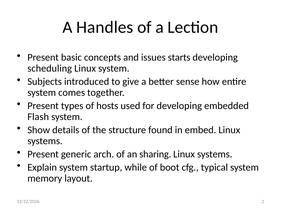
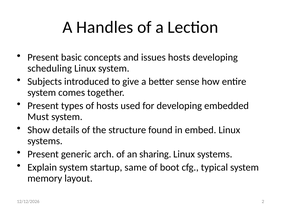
issues starts: starts -> hosts
Flash: Flash -> Must
while: while -> same
